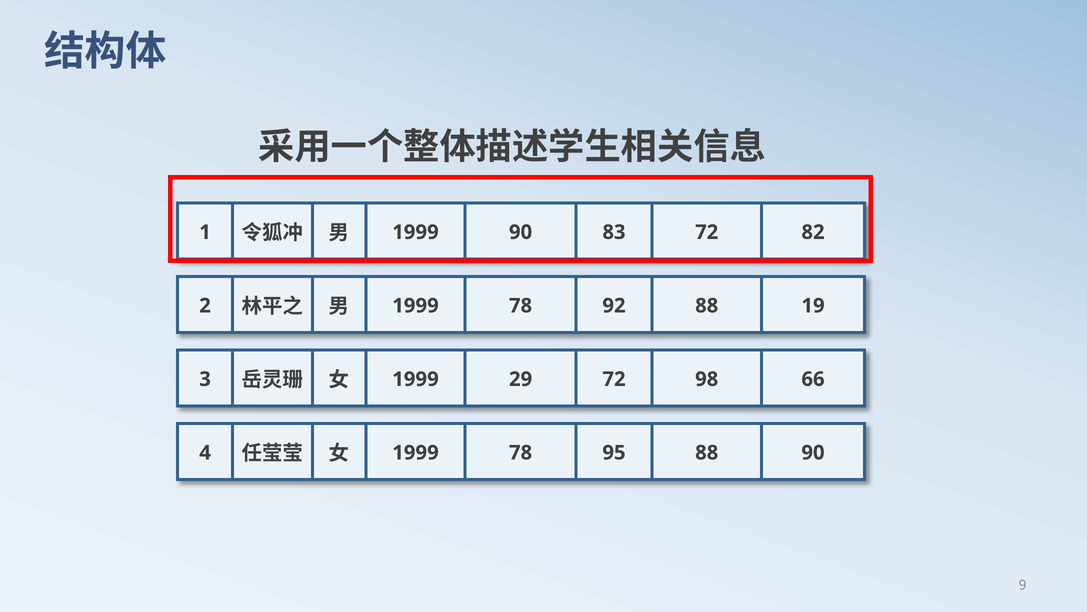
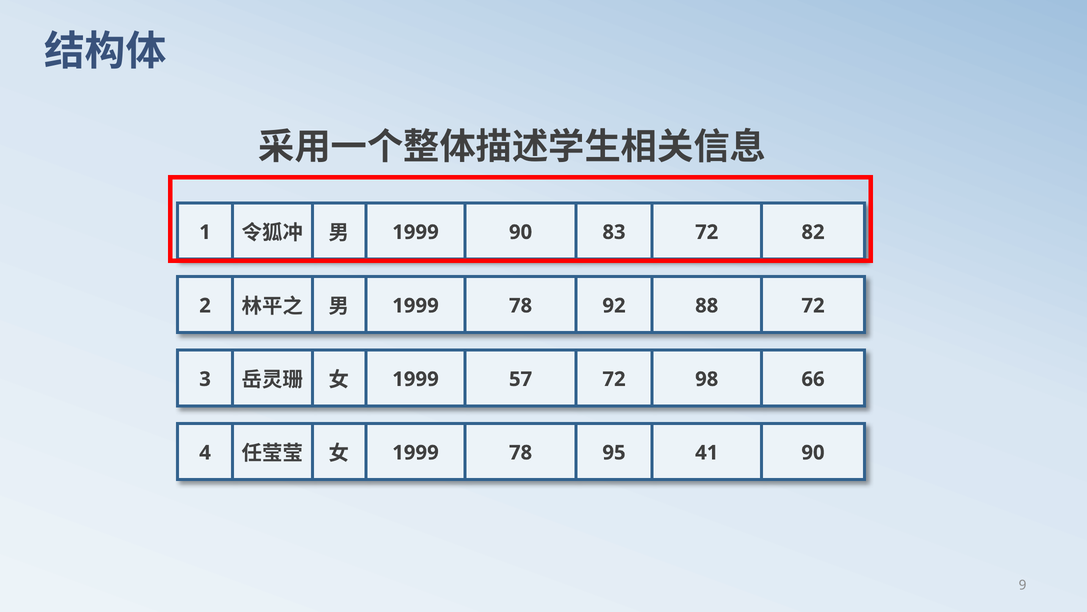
88 19: 19 -> 72
29: 29 -> 57
95 88: 88 -> 41
